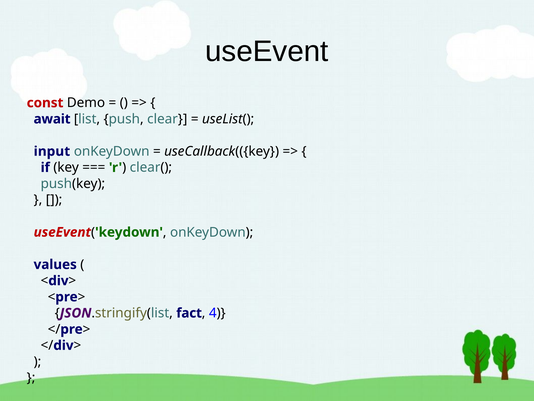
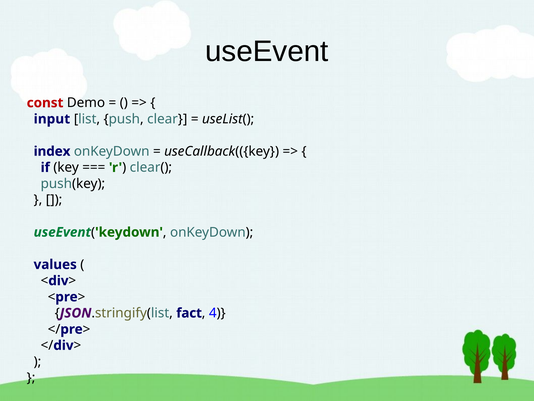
await: await -> input
input: input -> index
useEvent at (62, 232) colour: red -> green
